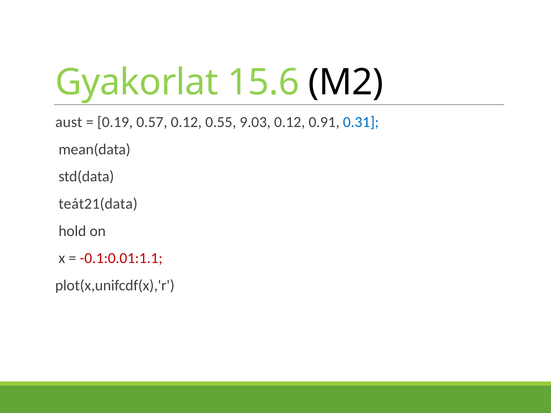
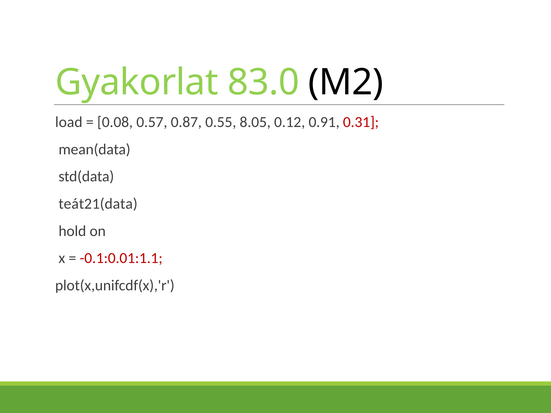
15.6: 15.6 -> 83.0
aust: aust -> load
0.19: 0.19 -> 0.08
0.57 0.12: 0.12 -> 0.87
9.03: 9.03 -> 8.05
0.31 colour: blue -> red
